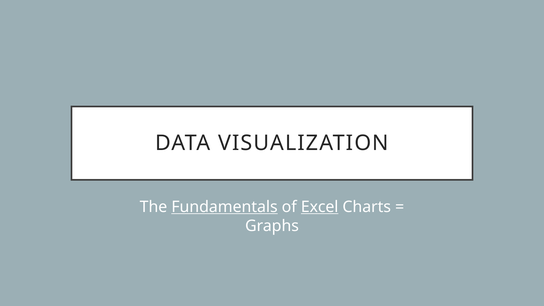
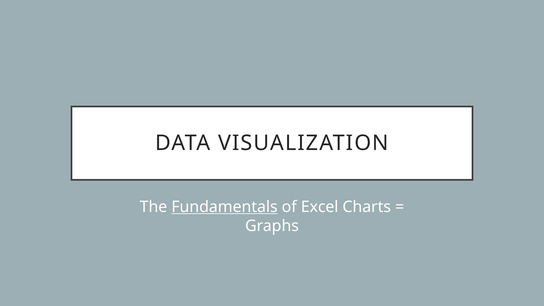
Excel underline: present -> none
